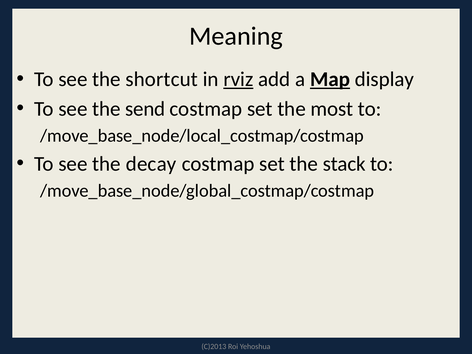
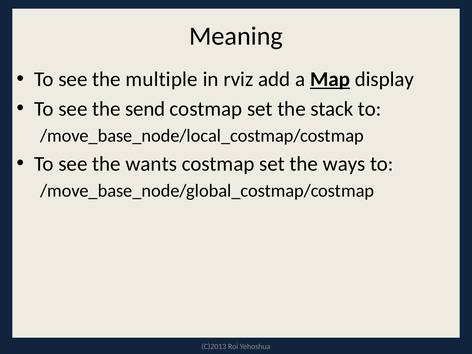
shortcut: shortcut -> multiple
rviz underline: present -> none
most: most -> stack
decay: decay -> wants
stack: stack -> ways
